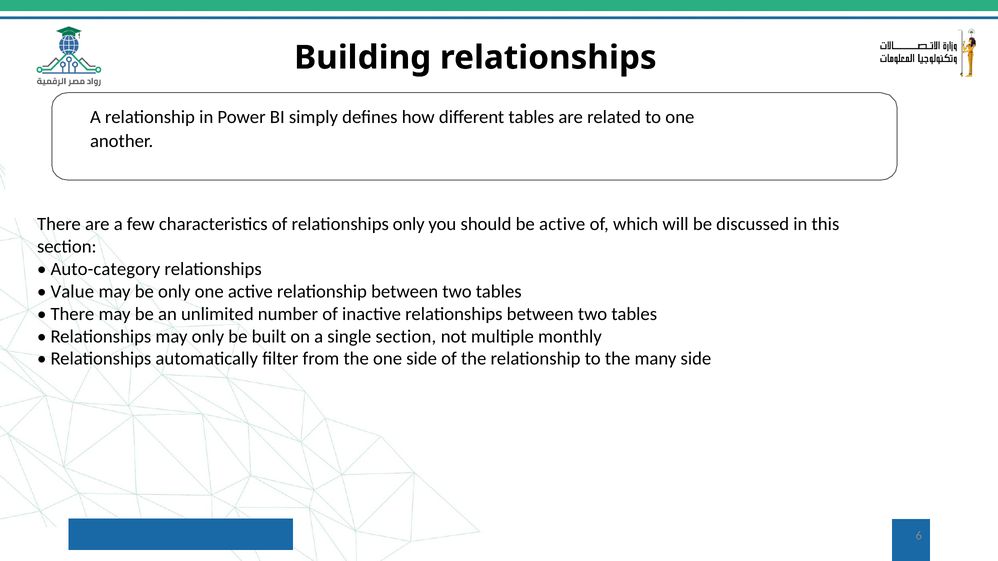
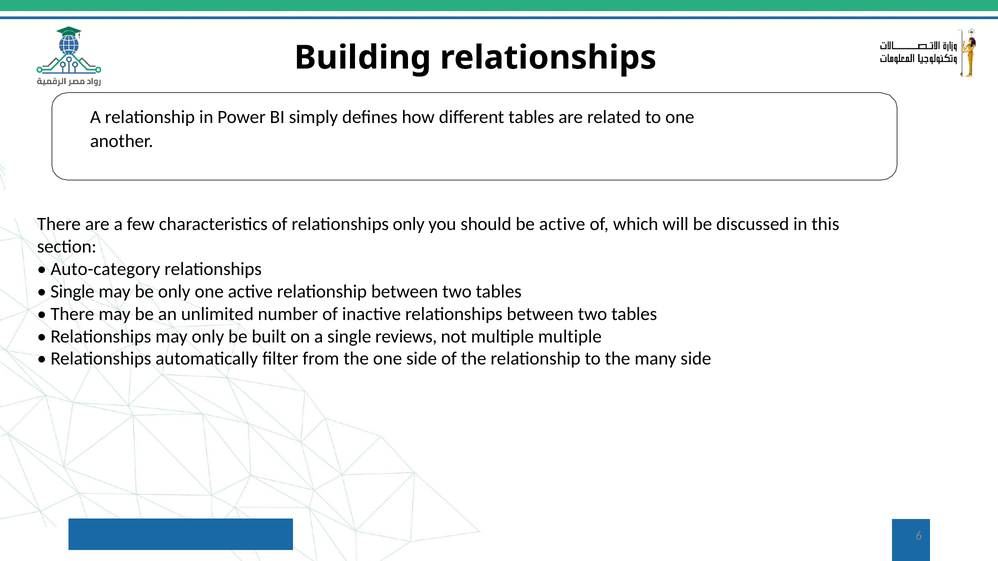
Value at (72, 292): Value -> Single
single section: section -> reviews
multiple monthly: monthly -> multiple
